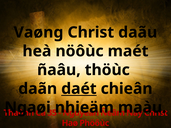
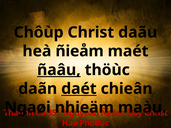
Vaøng: Vaøng -> Chôùp
nöôùc: nöôùc -> ñieåm
ñaâu underline: none -> present
